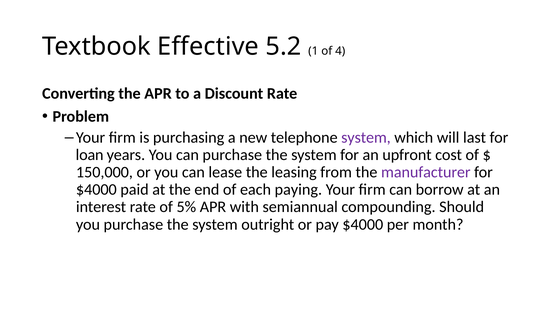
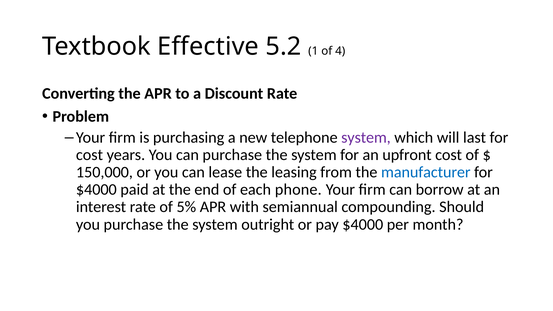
loan at (90, 155): loan -> cost
manufacturer colour: purple -> blue
paying: paying -> phone
